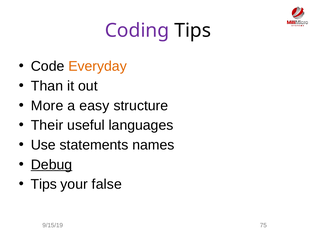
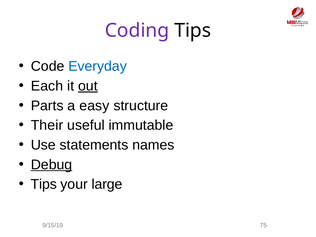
Everyday colour: orange -> blue
Than: Than -> Each
out underline: none -> present
More: More -> Parts
languages: languages -> immutable
false: false -> large
